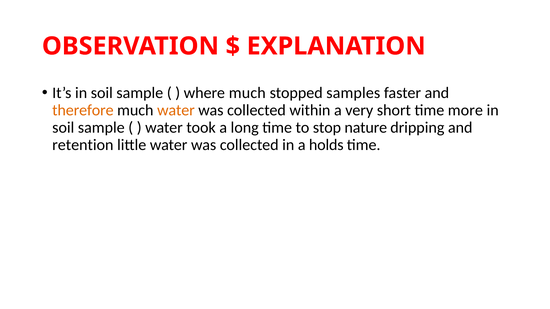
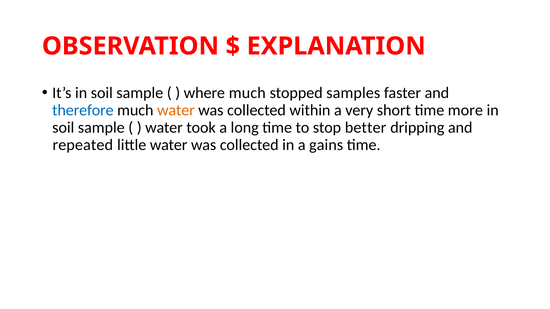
therefore colour: orange -> blue
nature: nature -> better
retention: retention -> repeated
holds: holds -> gains
